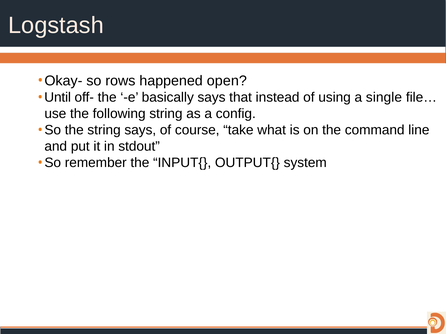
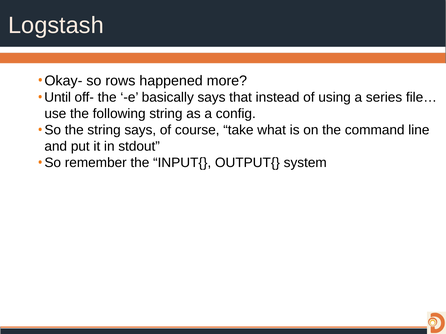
open: open -> more
single: single -> series
